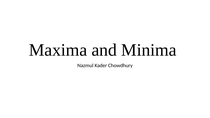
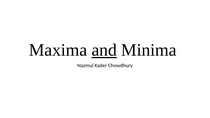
and underline: none -> present
